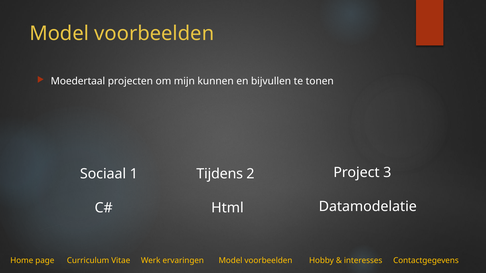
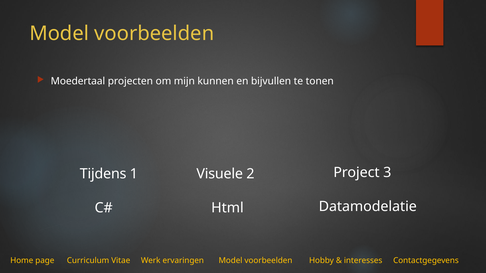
Tijdens: Tijdens -> Visuele
Sociaal: Sociaal -> Tijdens
